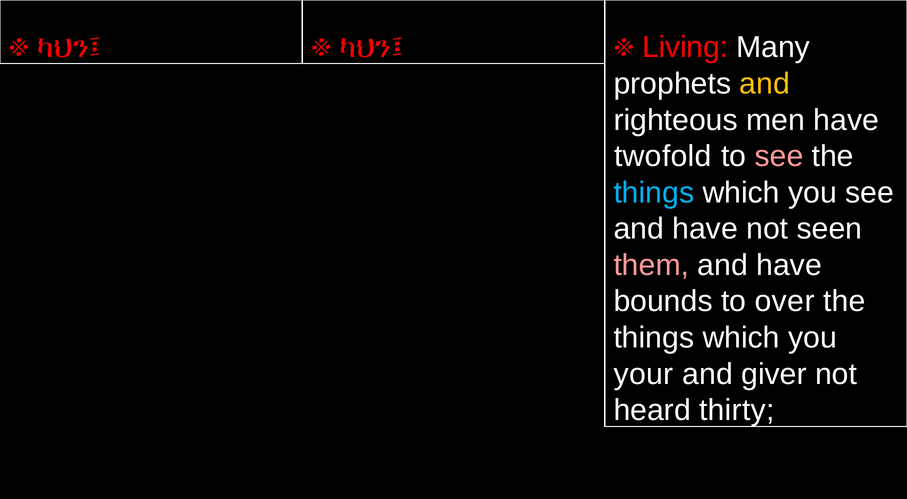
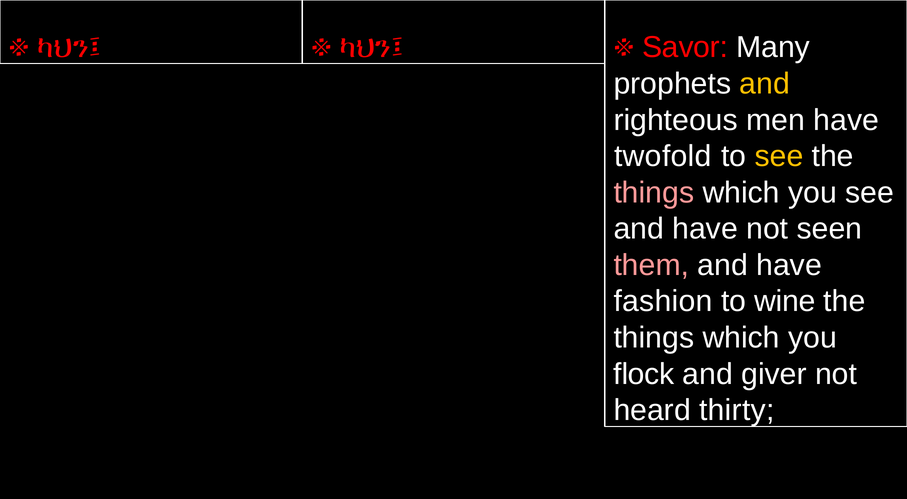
Living: Living -> Savor
see at (779, 156) colour: pink -> yellow
things at (654, 193) colour: light blue -> pink
bounds: bounds -> fashion
over: over -> wine
your: your -> flock
